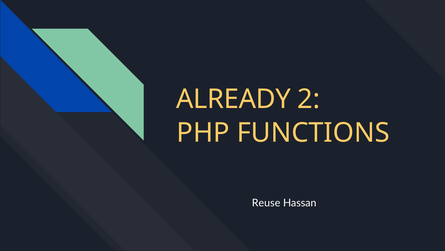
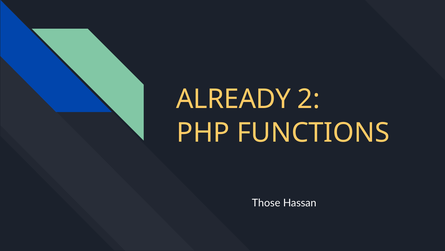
Reuse: Reuse -> Those
